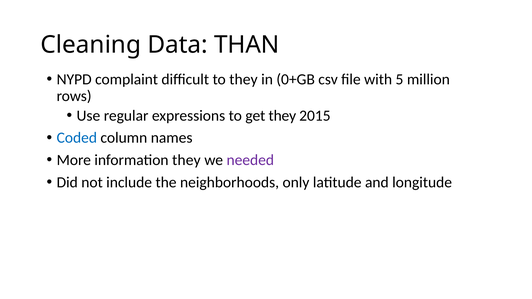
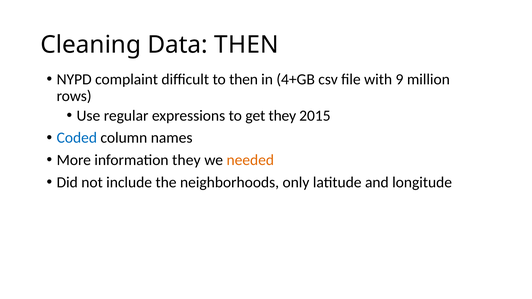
Data THAN: THAN -> THEN
to they: they -> then
0+GB: 0+GB -> 4+GB
5: 5 -> 9
needed colour: purple -> orange
